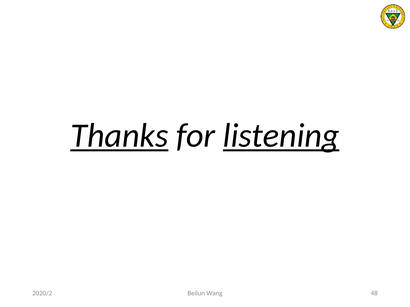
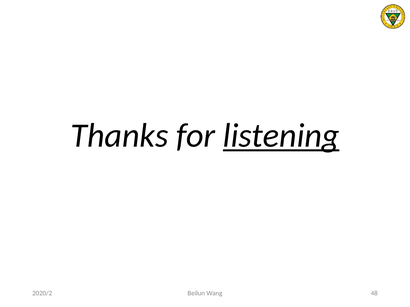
Thanks underline: present -> none
